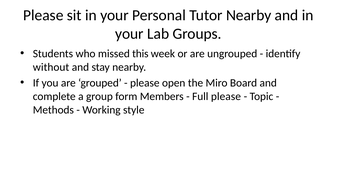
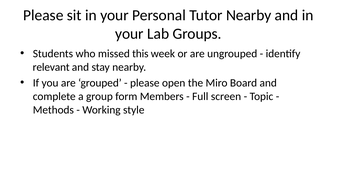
without: without -> relevant
Full please: please -> screen
